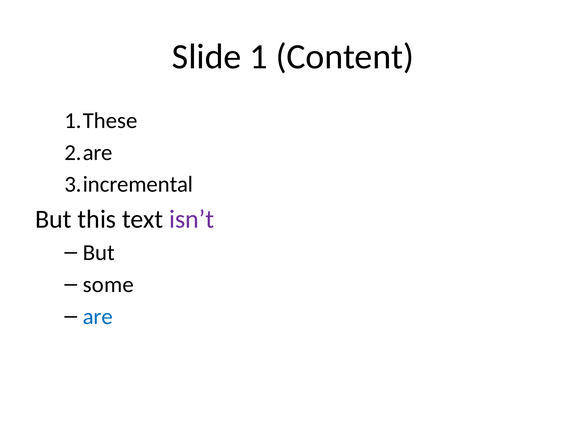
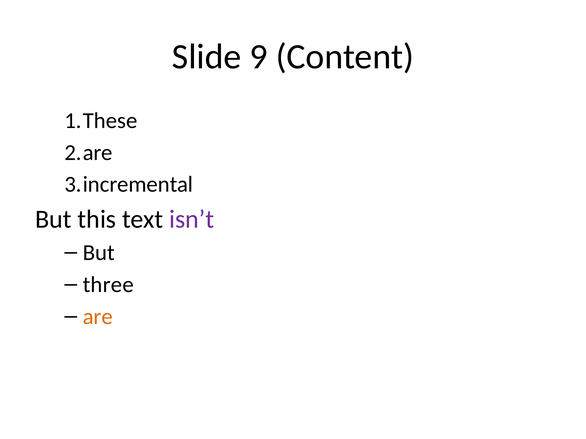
1: 1 -> 9
some: some -> three
are colour: blue -> orange
